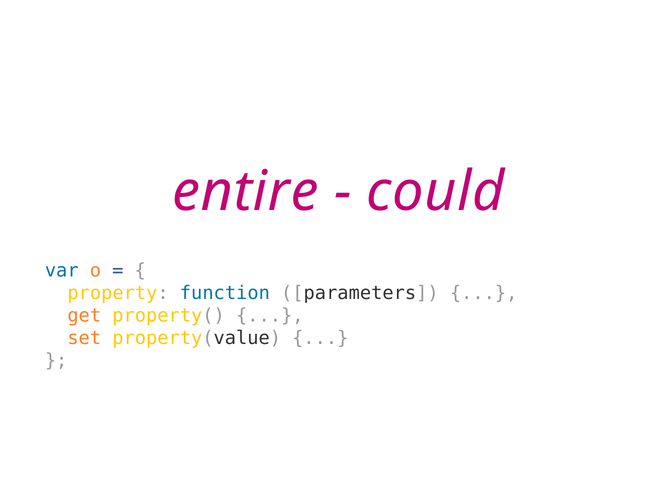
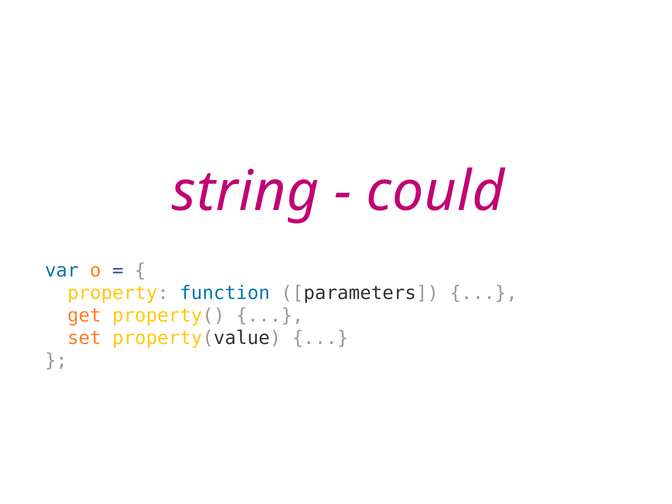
entire: entire -> string
